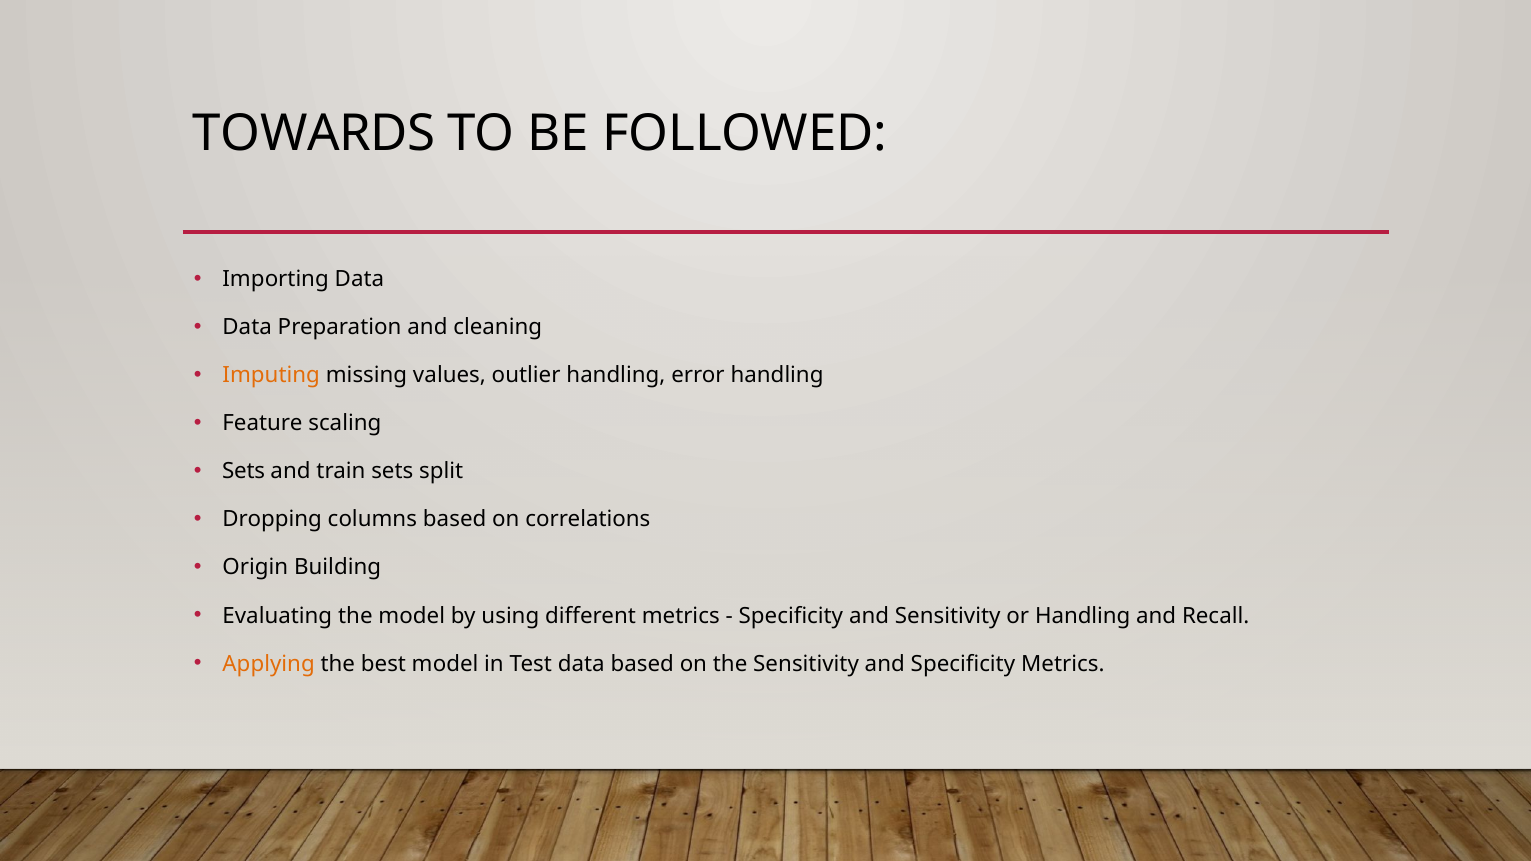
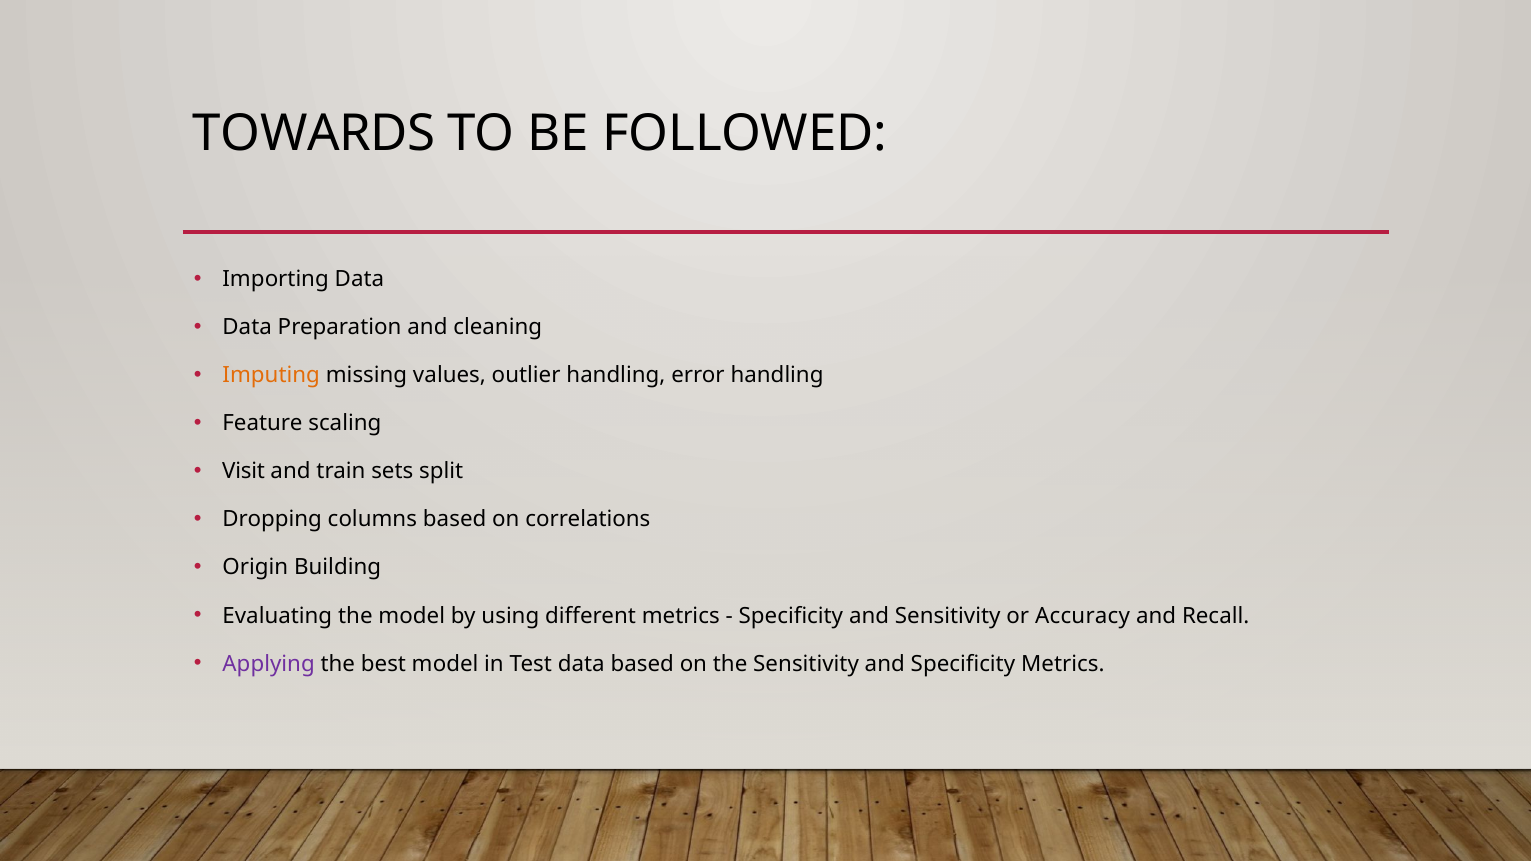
Sets at (244, 472): Sets -> Visit
or Handling: Handling -> Accuracy
Applying colour: orange -> purple
